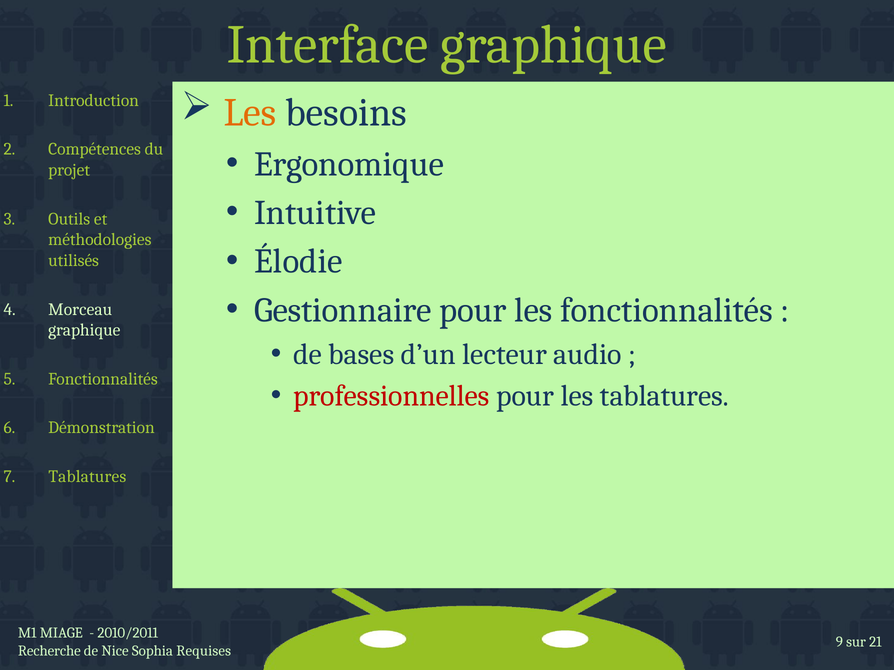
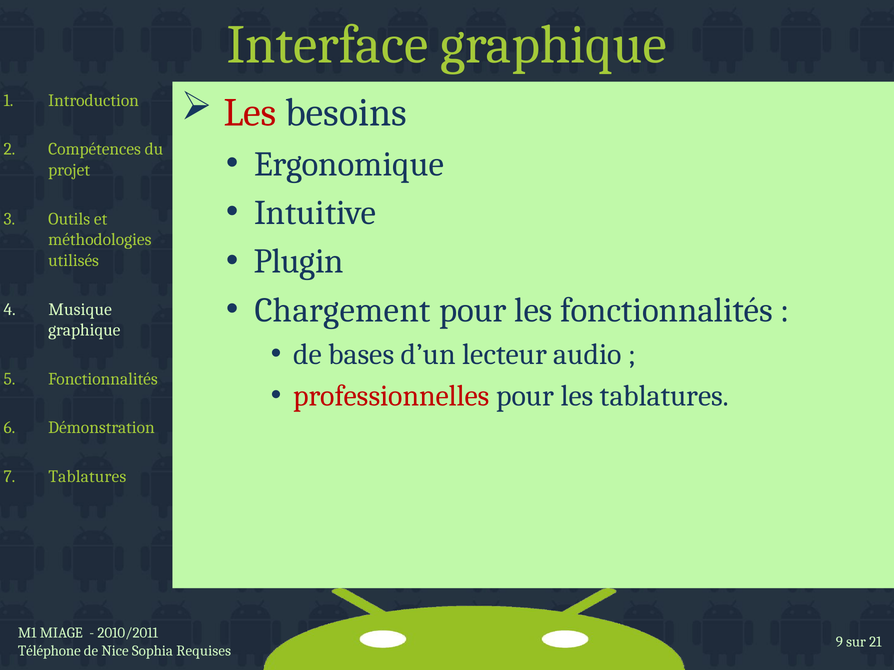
Les at (250, 113) colour: orange -> red
Élodie: Élodie -> Plugin
Gestionnaire: Gestionnaire -> Chargement
Morceau: Morceau -> Musique
Recherche: Recherche -> Téléphone
